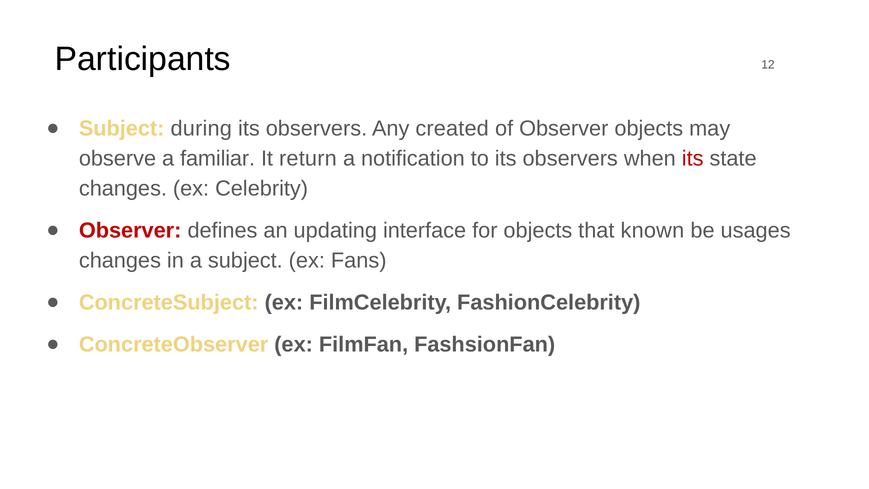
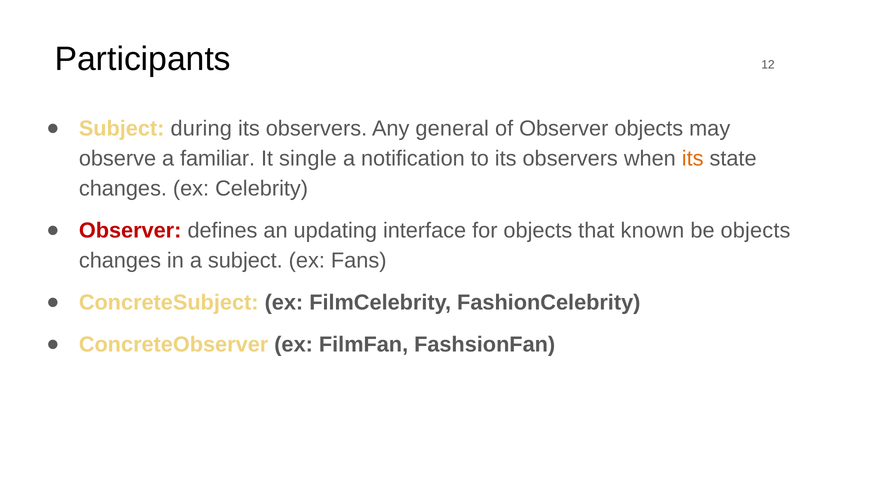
created: created -> general
return: return -> single
its at (693, 159) colour: red -> orange
be usages: usages -> objects
